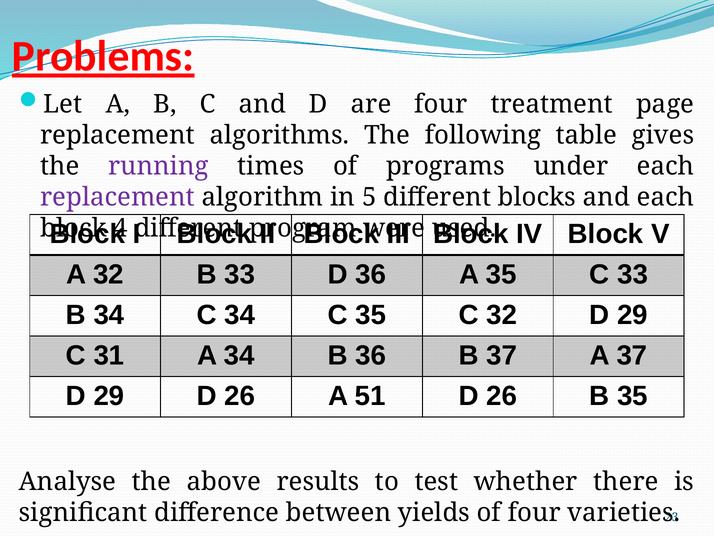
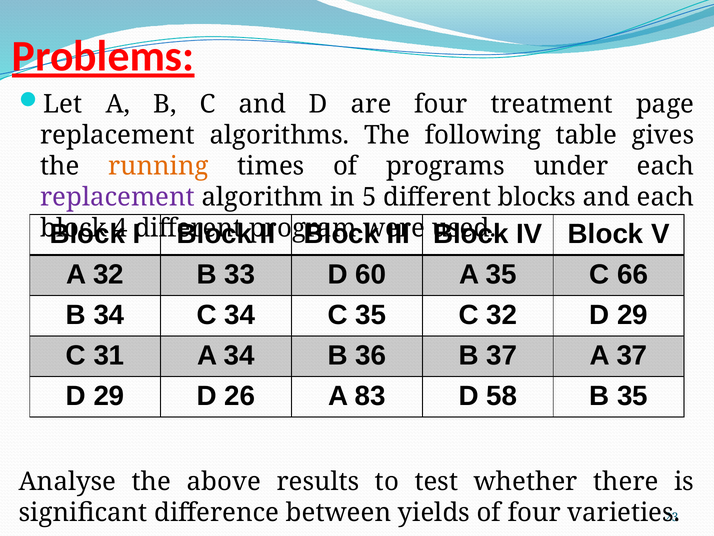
running colour: purple -> orange
D 36: 36 -> 60
C 33: 33 -> 66
51: 51 -> 83
26 at (502, 396): 26 -> 58
